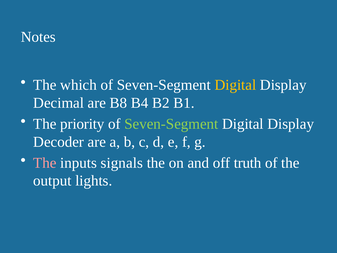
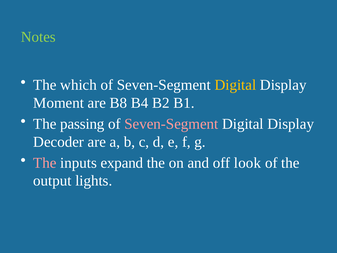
Notes colour: white -> light green
Decimal: Decimal -> Moment
priority: priority -> passing
Seven-Segment at (171, 124) colour: light green -> pink
signals: signals -> expand
truth: truth -> look
